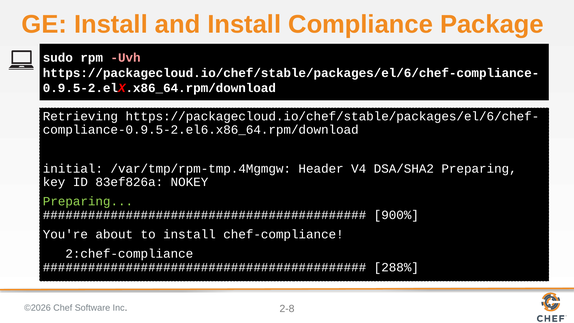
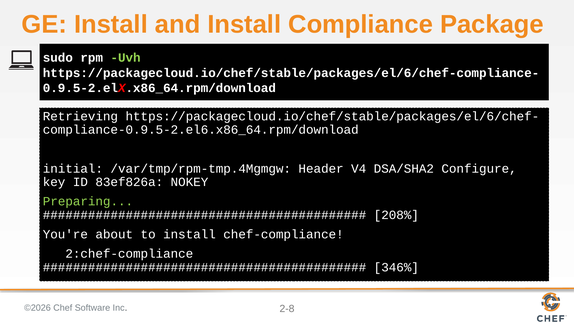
Uvh colour: pink -> light green
DSA/SHA2 Preparing: Preparing -> Configure
900%: 900% -> 208%
288%: 288% -> 346%
